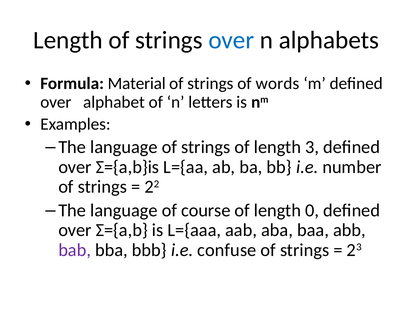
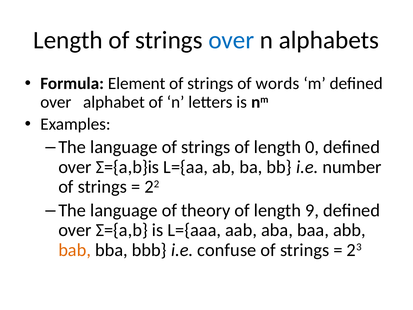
Material: Material -> Element
3: 3 -> 0
course: course -> theory
0: 0 -> 9
bab colour: purple -> orange
